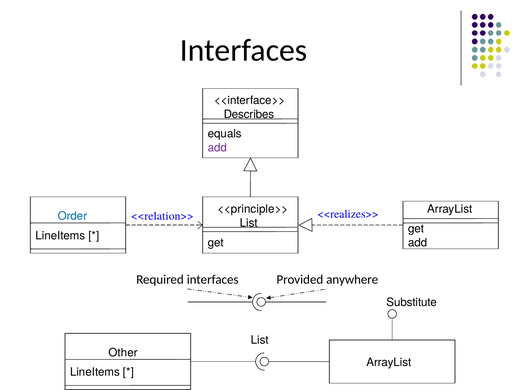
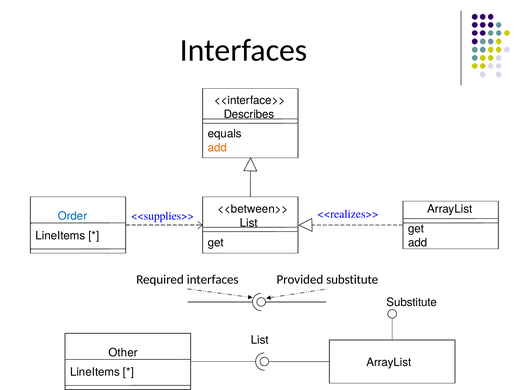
add at (217, 148) colour: purple -> orange
<<principle>>: <<principle>> -> <<between>>
<<relation>>: <<relation>> -> <<supplies>>
Provided anywhere: anywhere -> substitute
